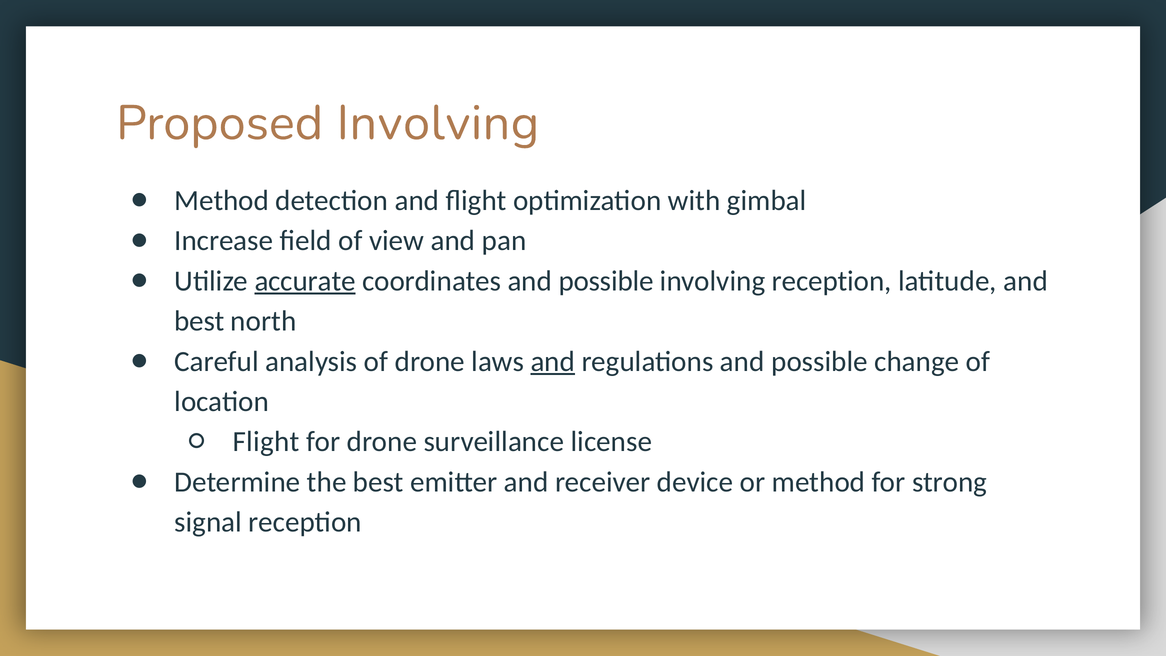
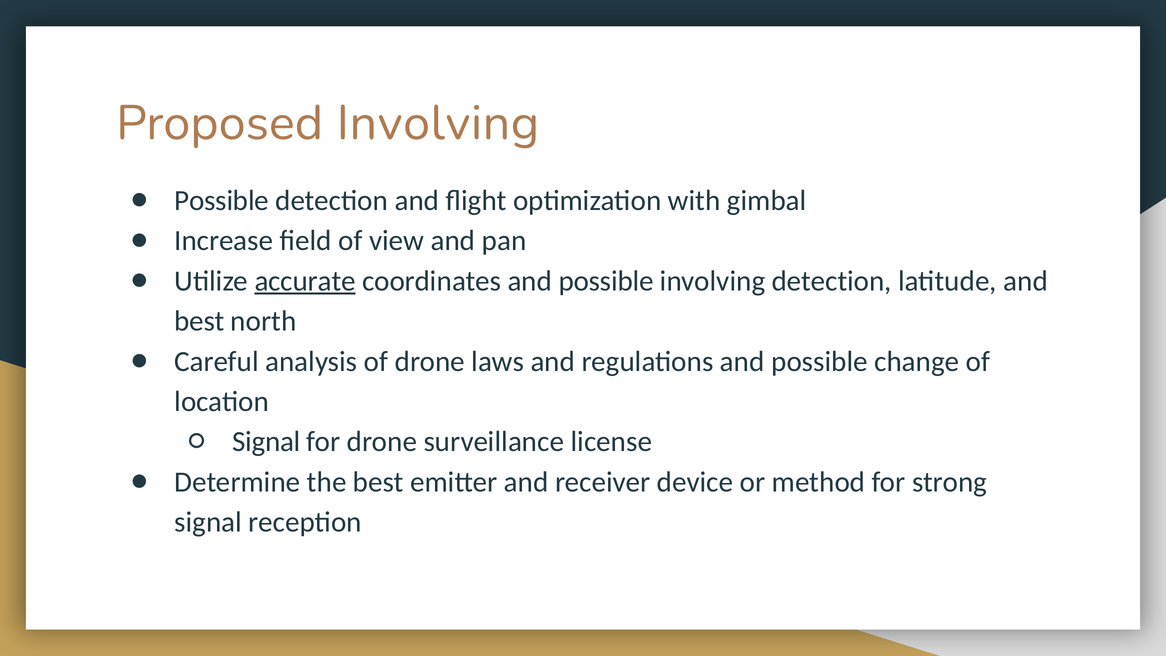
Method at (222, 200): Method -> Possible
involving reception: reception -> detection
and at (553, 361) underline: present -> none
Flight at (266, 442): Flight -> Signal
